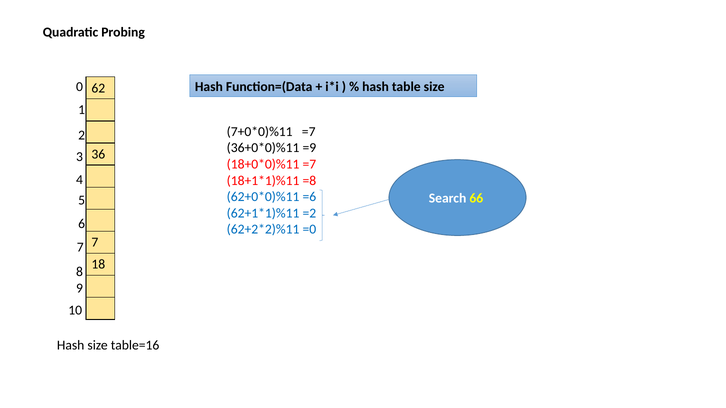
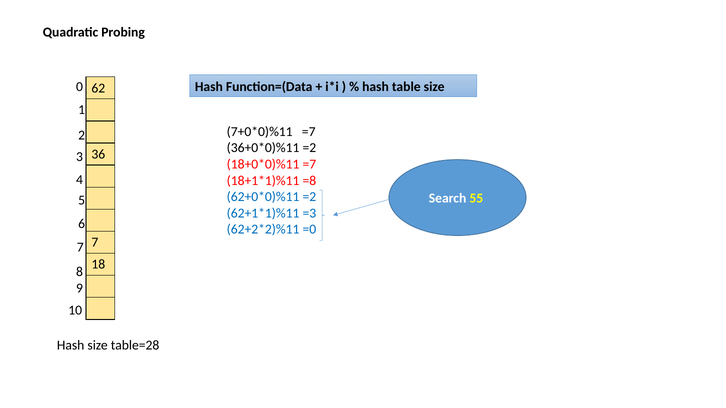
=9 at (309, 148): =9 -> =2
=6 at (309, 197): =6 -> =2
66: 66 -> 55
=2: =2 -> =3
table=16: table=16 -> table=28
